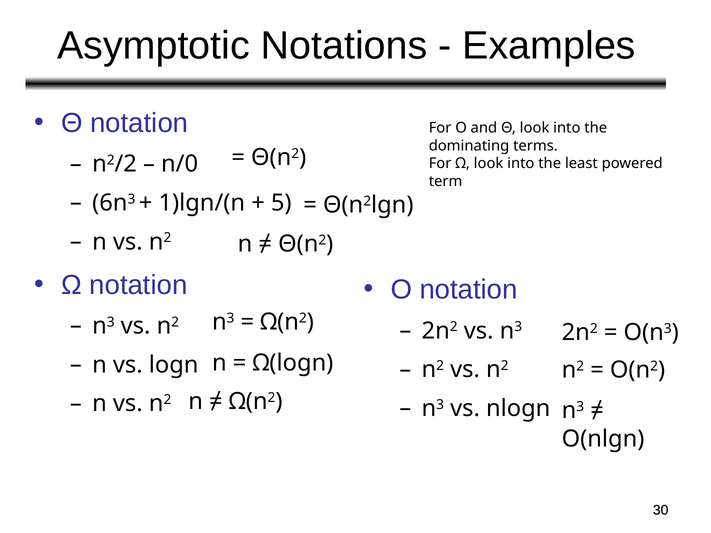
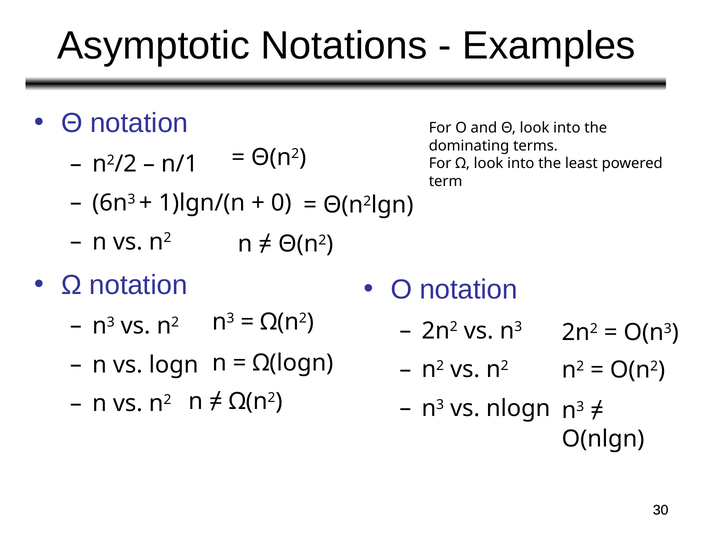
n/0: n/0 -> n/1
5: 5 -> 0
